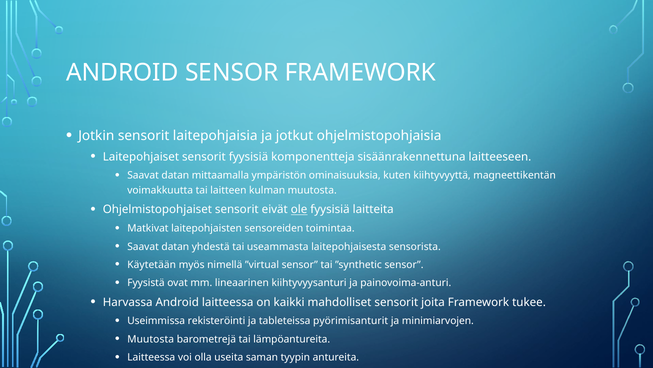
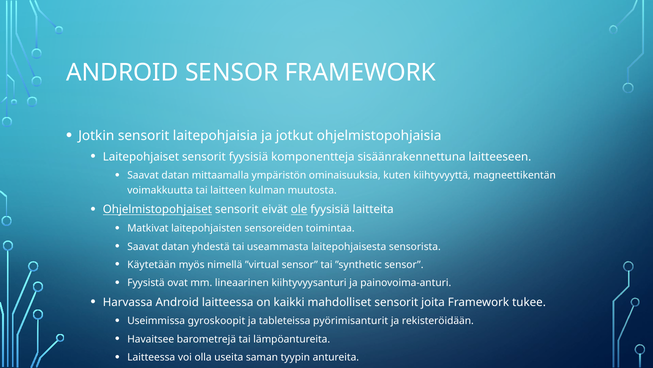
Ohjelmistopohjaiset underline: none -> present
rekisteröinti: rekisteröinti -> gyroskoopit
minimiarvojen: minimiarvojen -> rekisteröidään
Muutosta at (151, 339): Muutosta -> Havaitsee
